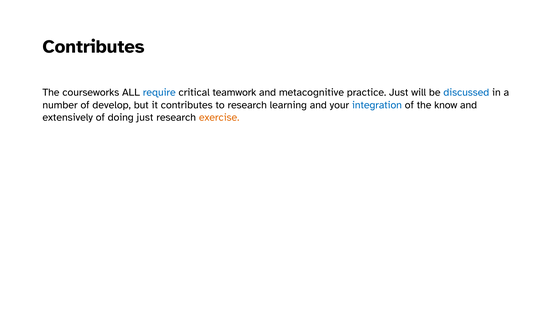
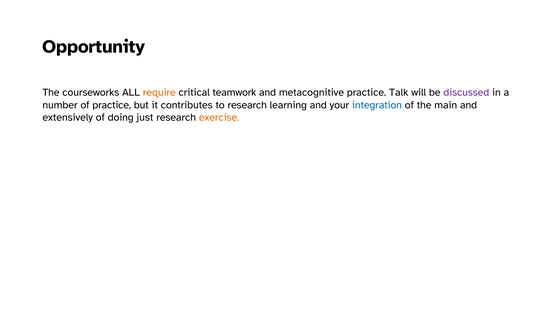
Contributes at (94, 47): Contributes -> Opportunity
require colour: blue -> orange
practice Just: Just -> Talk
discussed colour: blue -> purple
of develop: develop -> practice
know: know -> main
